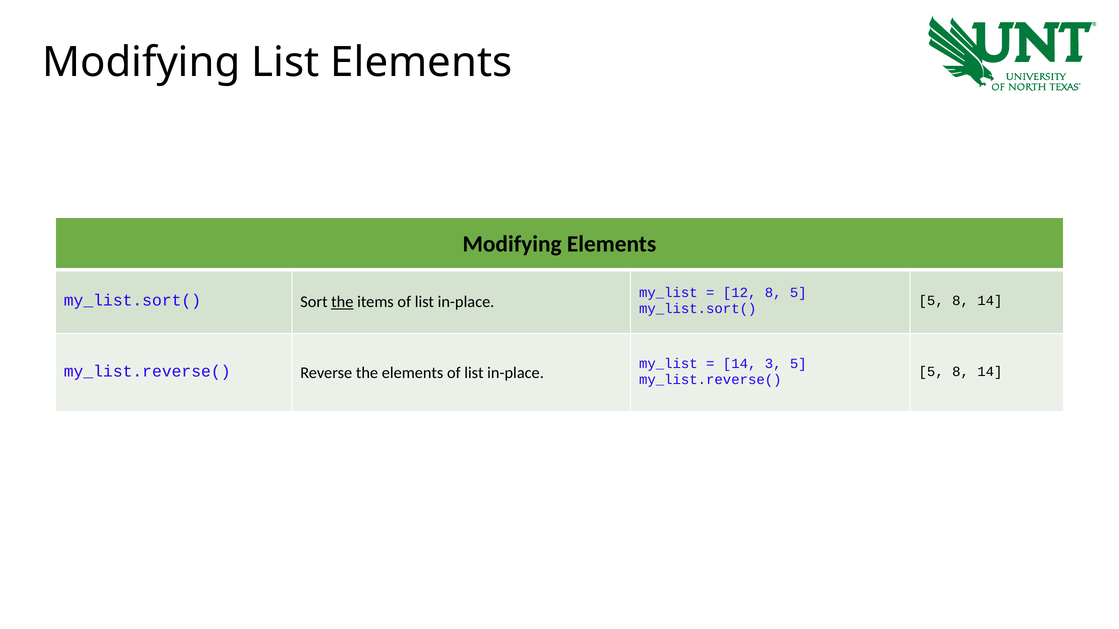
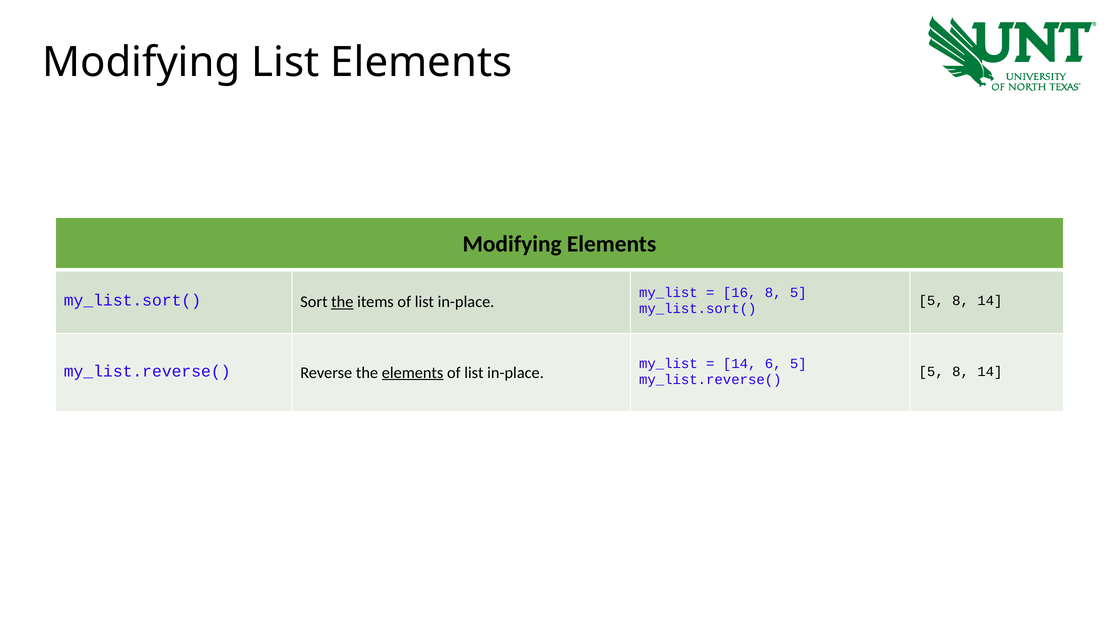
12: 12 -> 16
3: 3 -> 6
elements at (413, 373) underline: none -> present
